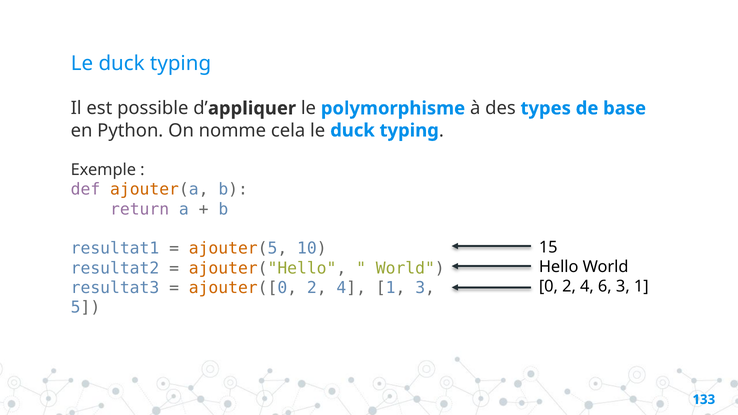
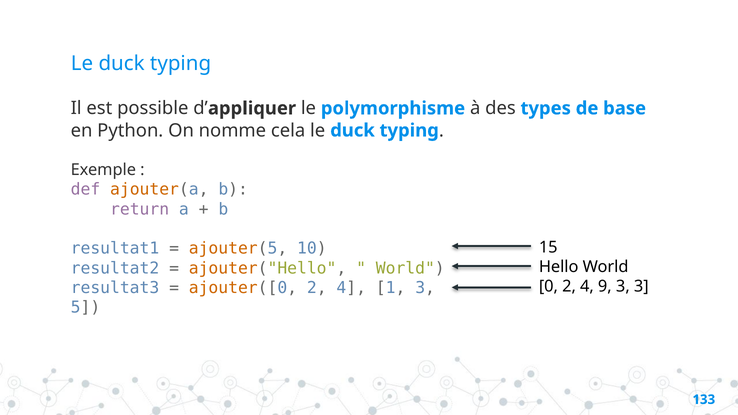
6: 6 -> 9
3 1: 1 -> 3
